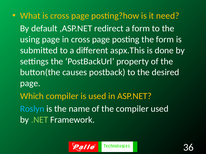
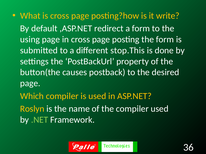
need: need -> write
aspx.This: aspx.This -> stop.This
Roslyn colour: light blue -> yellow
